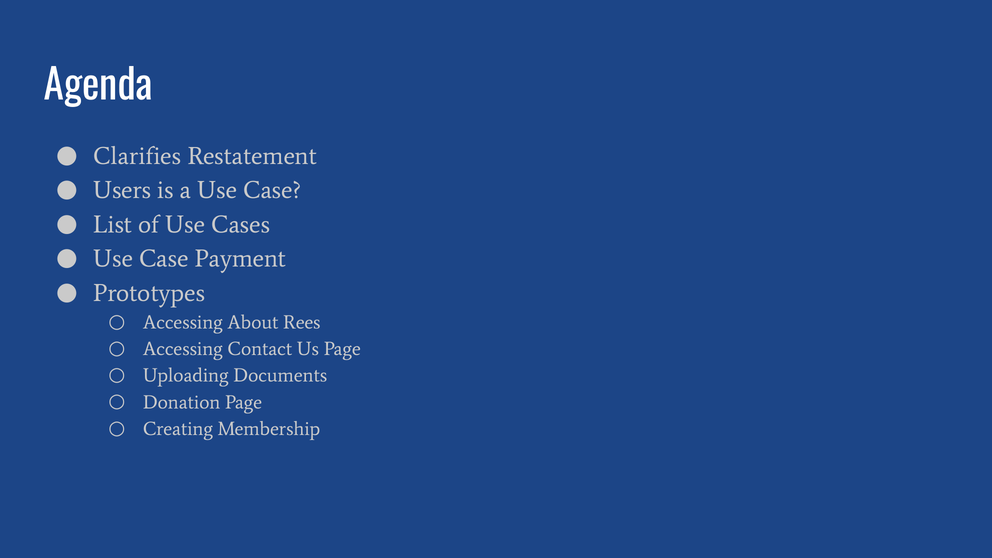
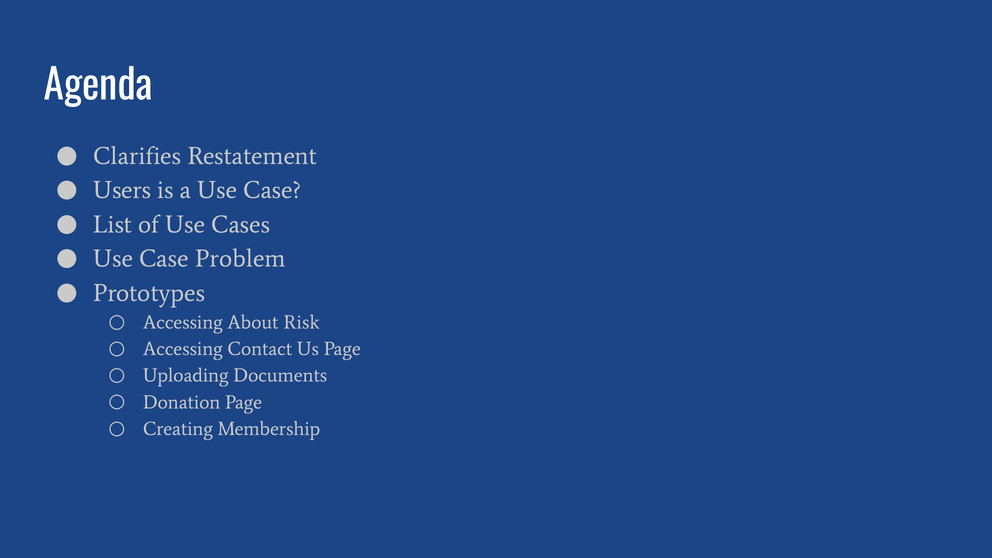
Payment: Payment -> Problem
Rees: Rees -> Risk
